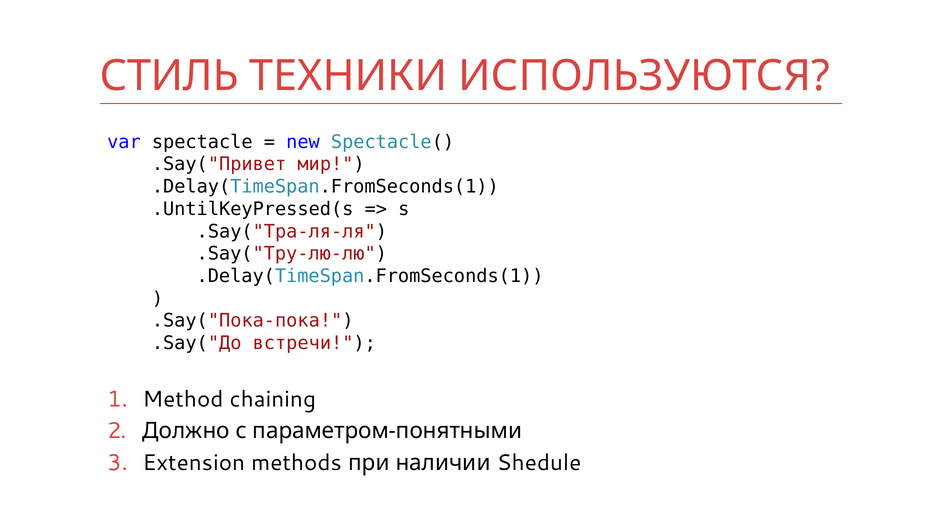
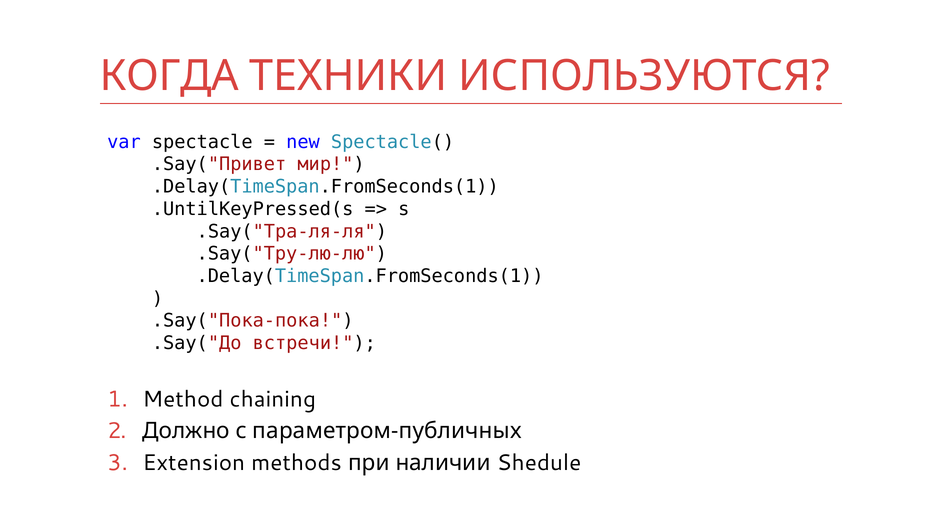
СТИЛЬ: СТИЛЬ -> КОГДА
параметром-понятными: параметром-понятными -> параметром-публичных
